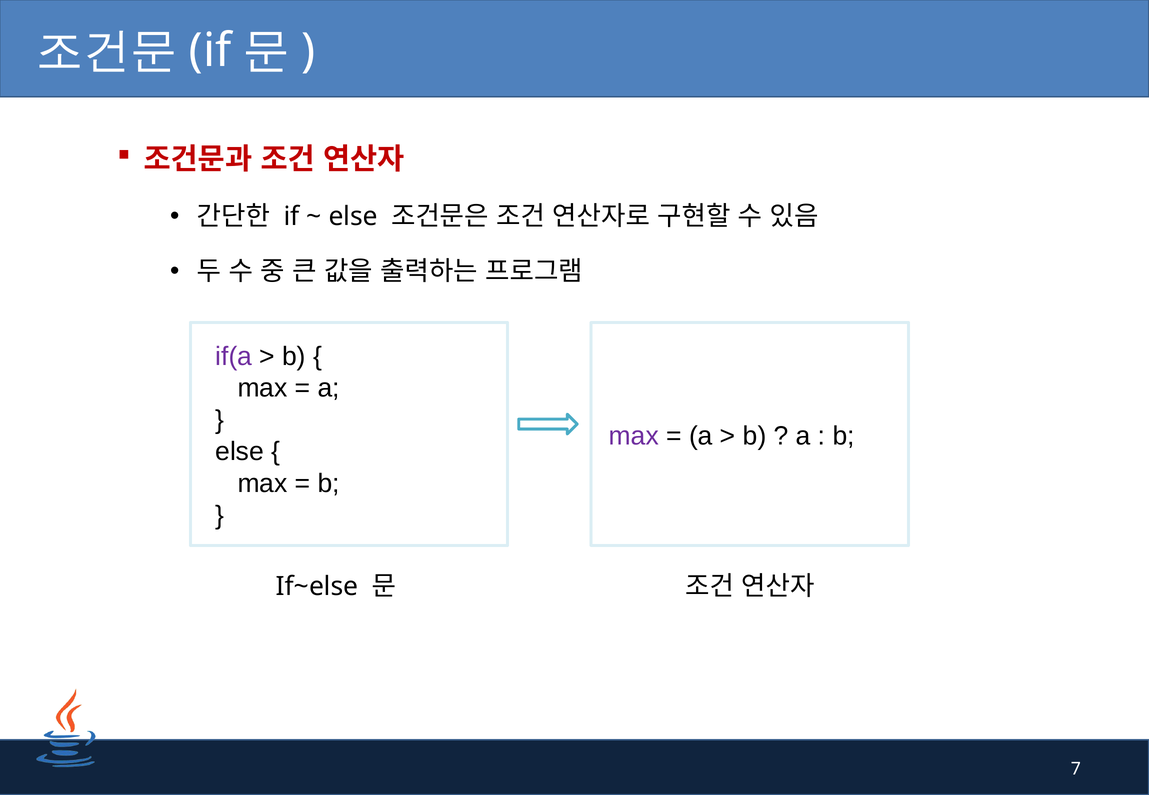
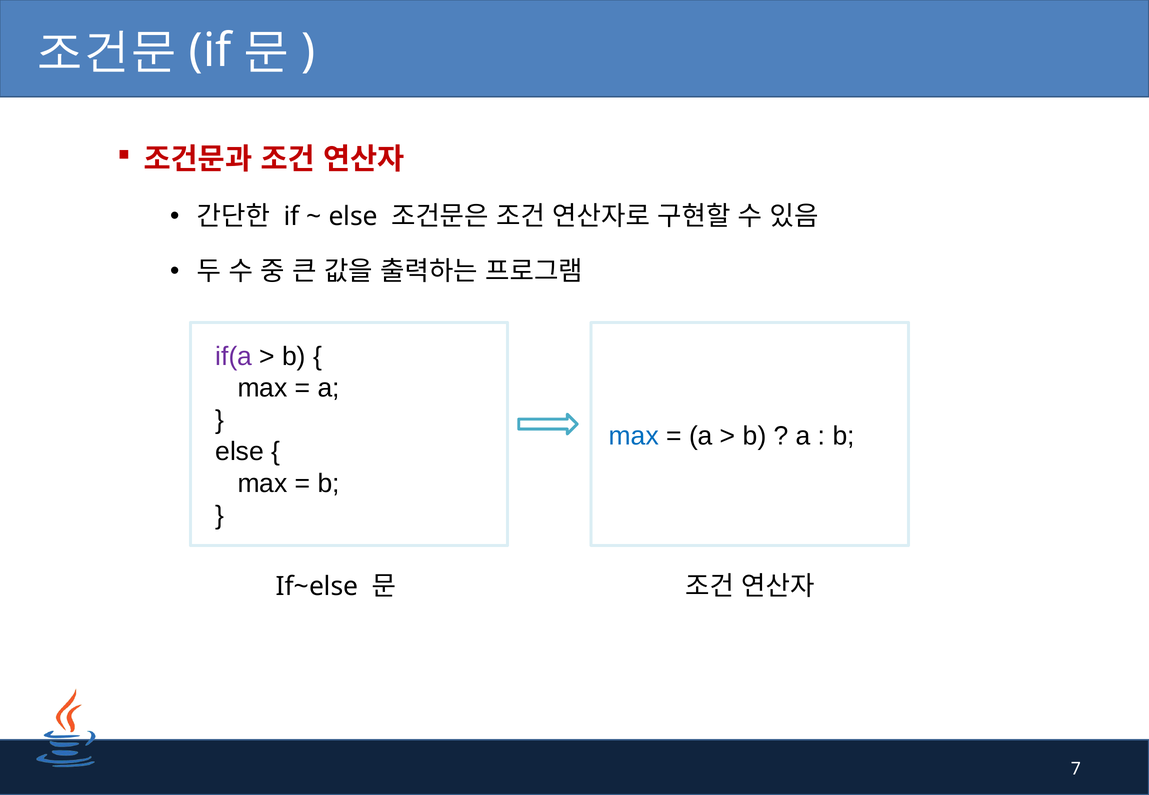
max at (634, 436) colour: purple -> blue
